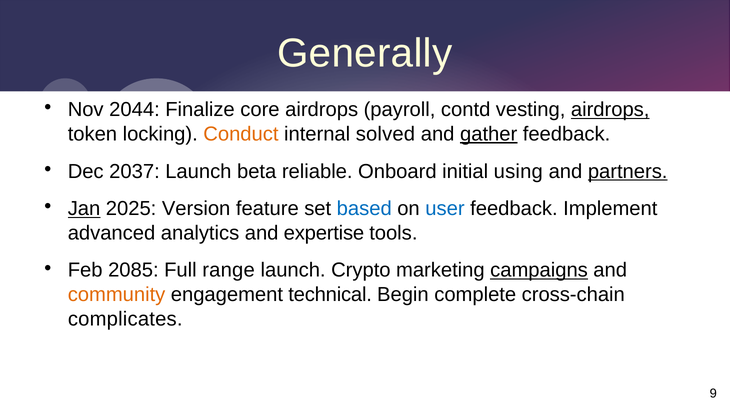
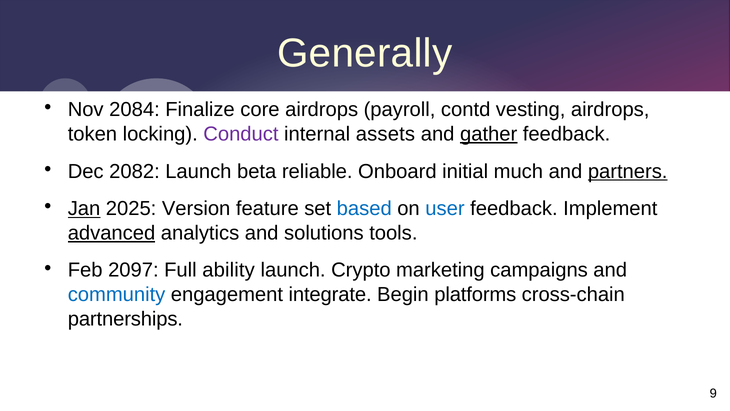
2044: 2044 -> 2084
airdrops at (610, 110) underline: present -> none
Conduct colour: orange -> purple
solved: solved -> assets
2037: 2037 -> 2082
using: using -> much
advanced underline: none -> present
expertise: expertise -> solutions
2085: 2085 -> 2097
range: range -> ability
campaigns underline: present -> none
community colour: orange -> blue
technical: technical -> integrate
complete: complete -> platforms
complicates: complicates -> partnerships
